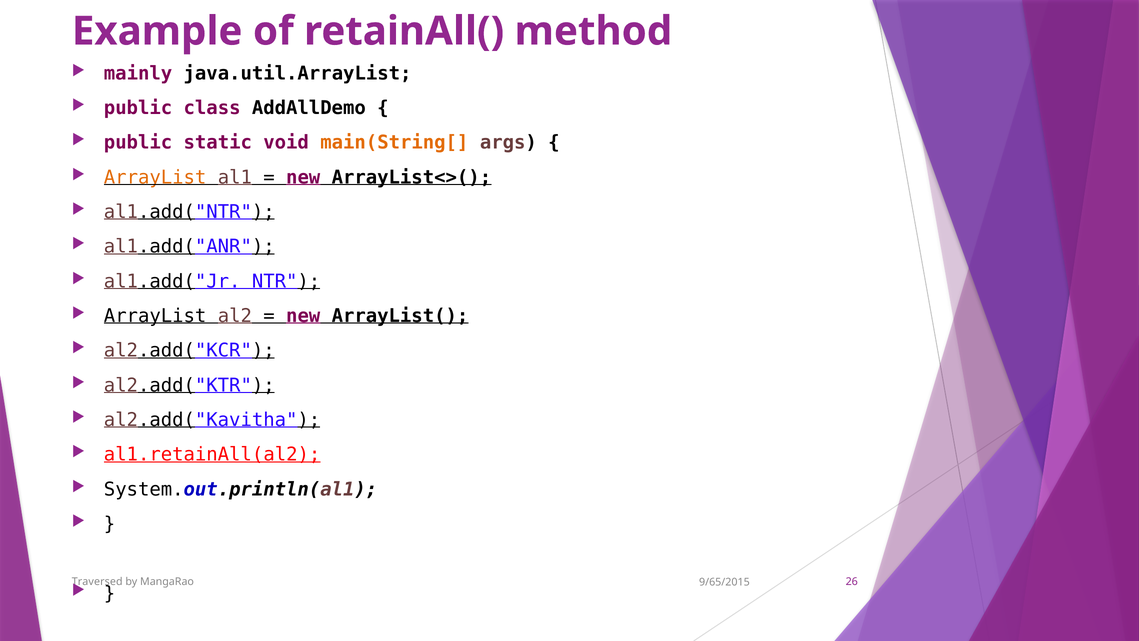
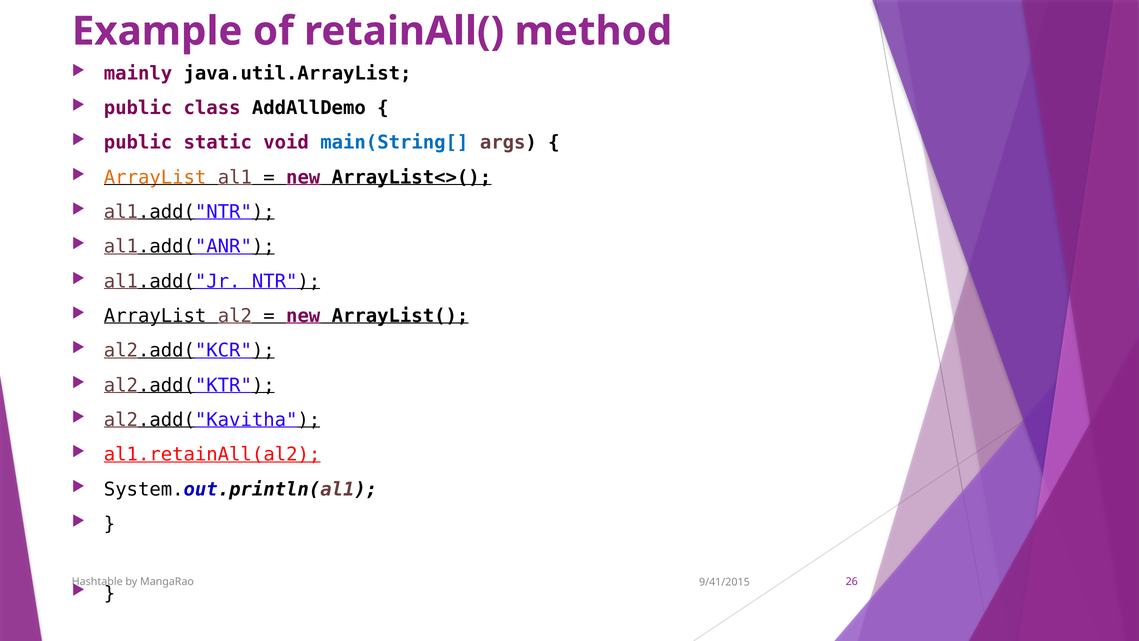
main(String[ colour: orange -> blue
Traversed: Traversed -> Hashtable
9/65/2015: 9/65/2015 -> 9/41/2015
